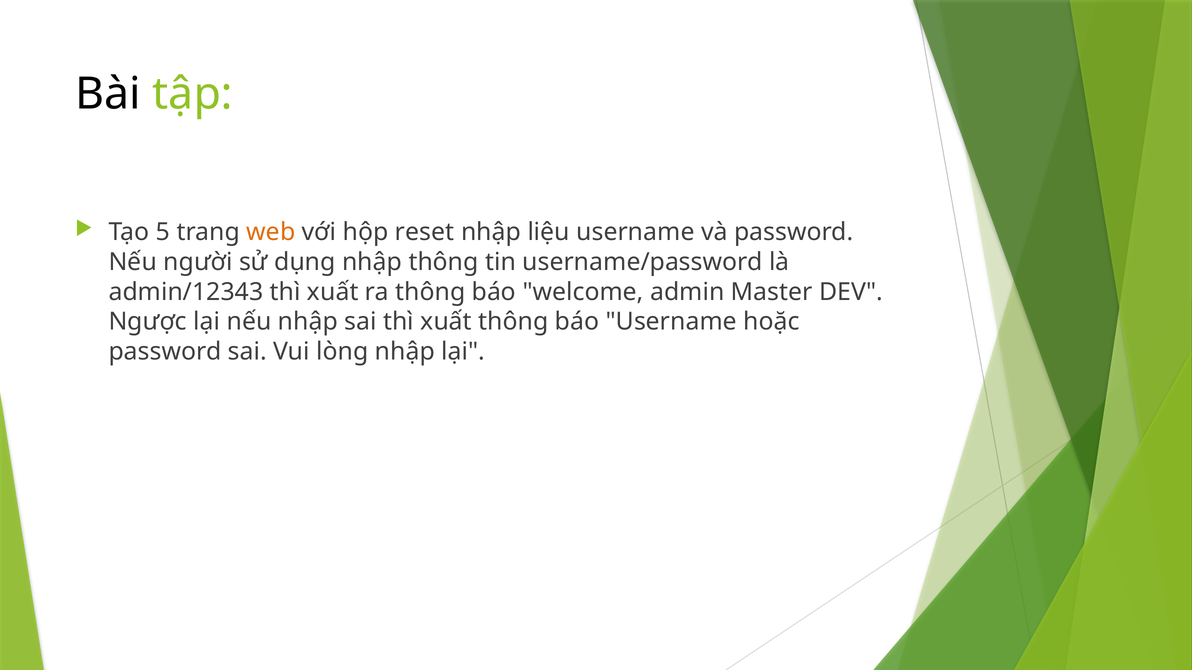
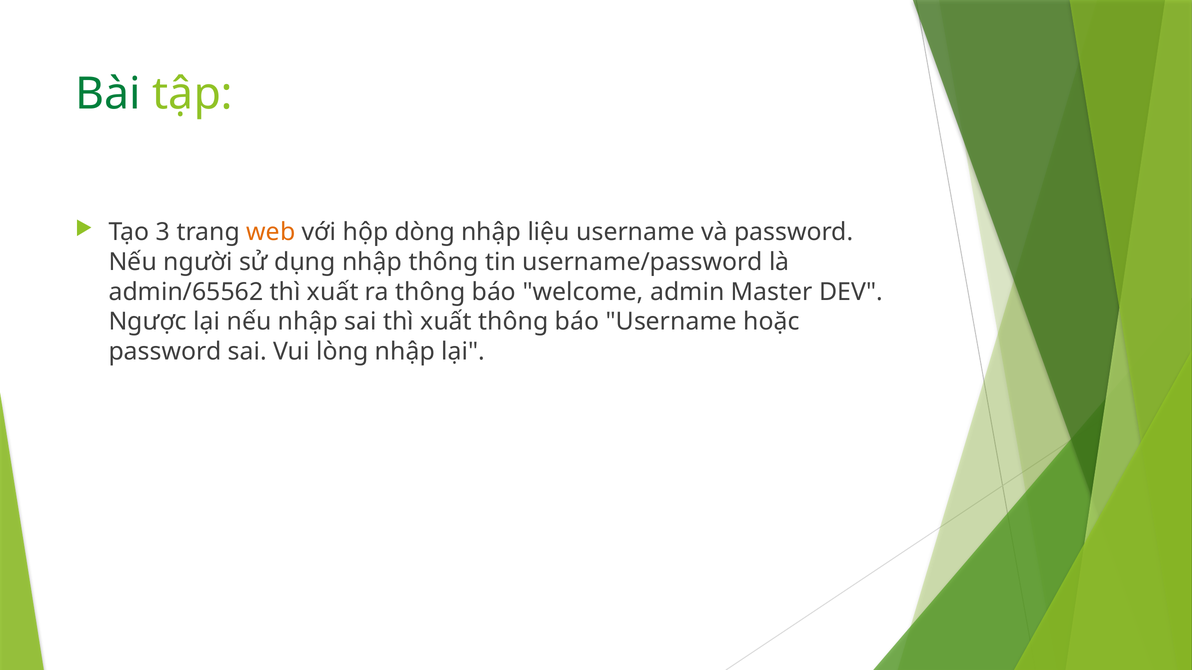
Bài colour: black -> green
5: 5 -> 3
reset: reset -> dòng
admin/12343: admin/12343 -> admin/65562
